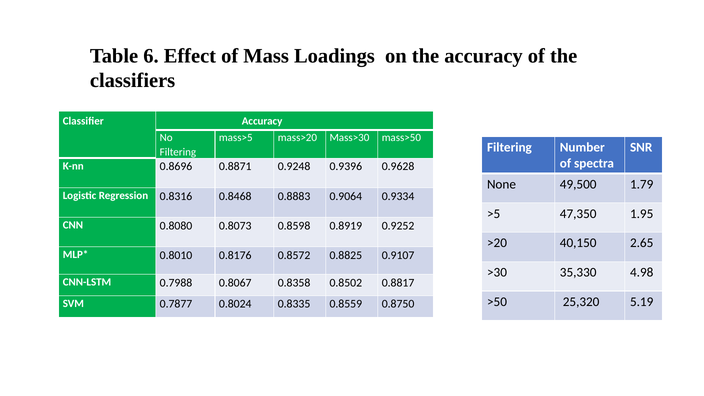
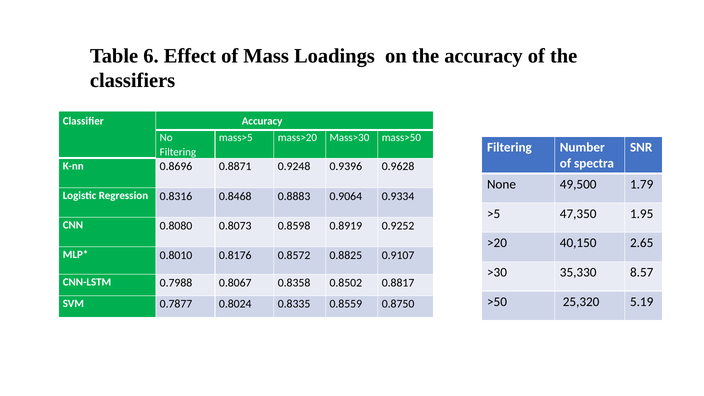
4.98: 4.98 -> 8.57
